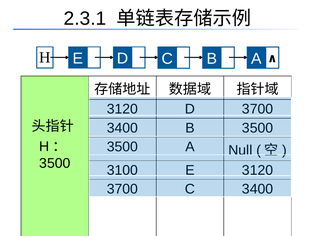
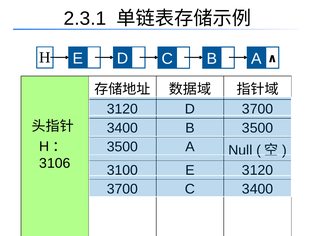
3500 at (55, 163): 3500 -> 3106
